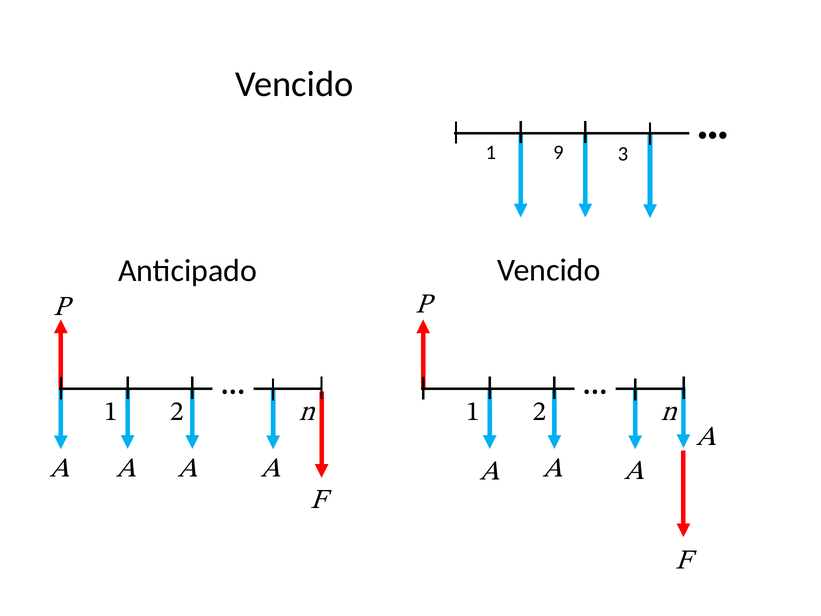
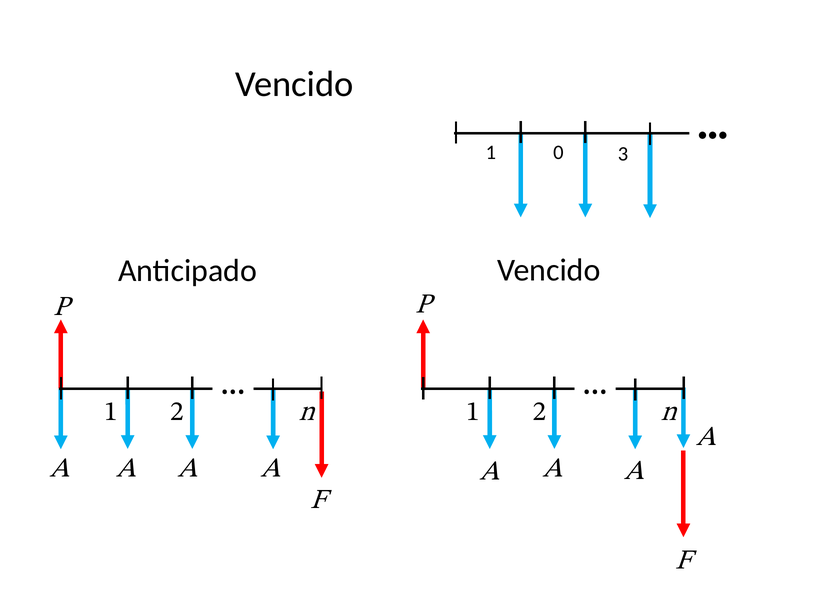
9: 9 -> 0
